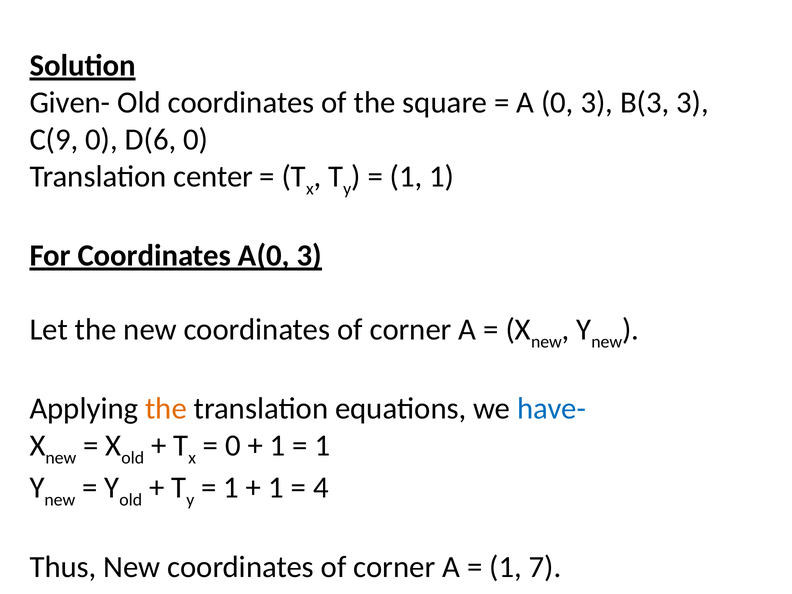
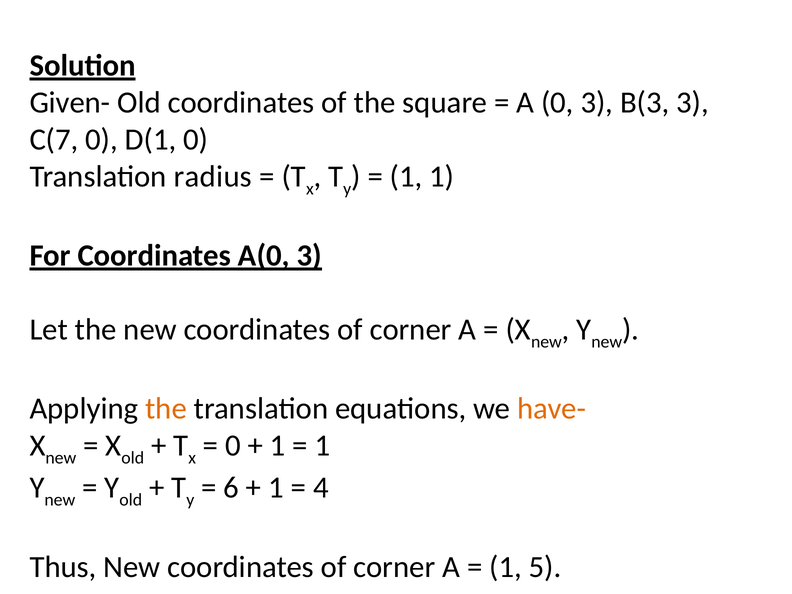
C(9: C(9 -> C(7
D(6: D(6 -> D(1
center: center -> radius
have- colour: blue -> orange
1 at (231, 488): 1 -> 6
7: 7 -> 5
